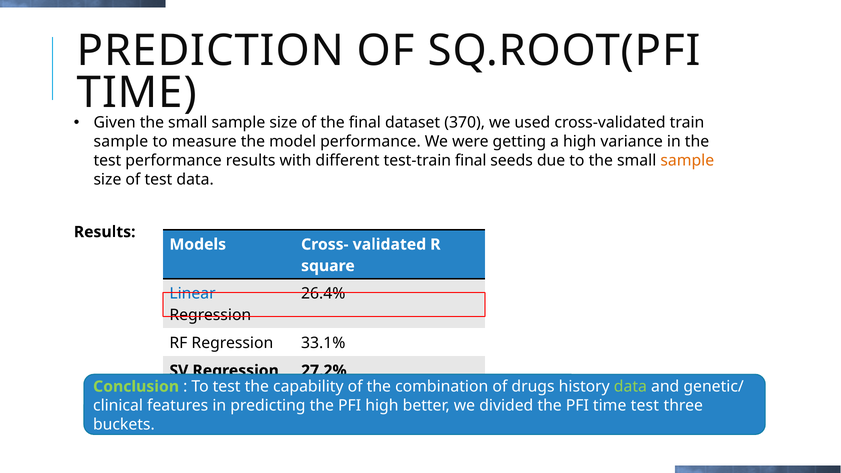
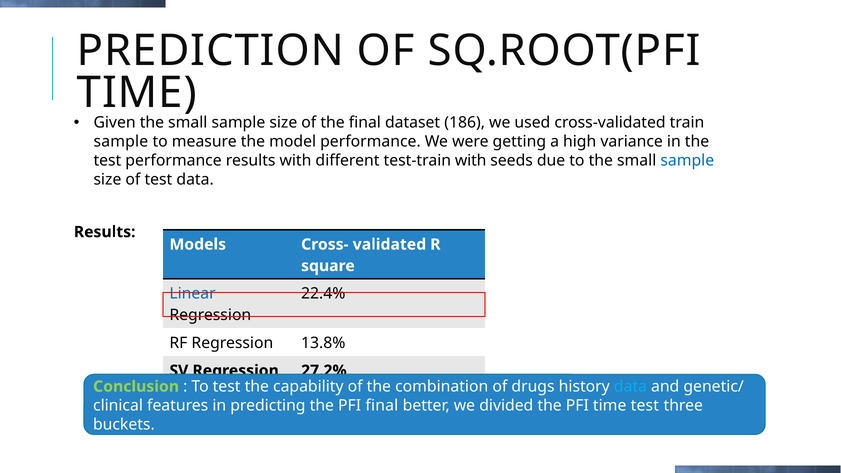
370: 370 -> 186
test-train final: final -> with
sample at (687, 161) colour: orange -> blue
26.4%: 26.4% -> 22.4%
33.1%: 33.1% -> 13.8%
data at (630, 387) colour: light green -> light blue
PFI high: high -> final
